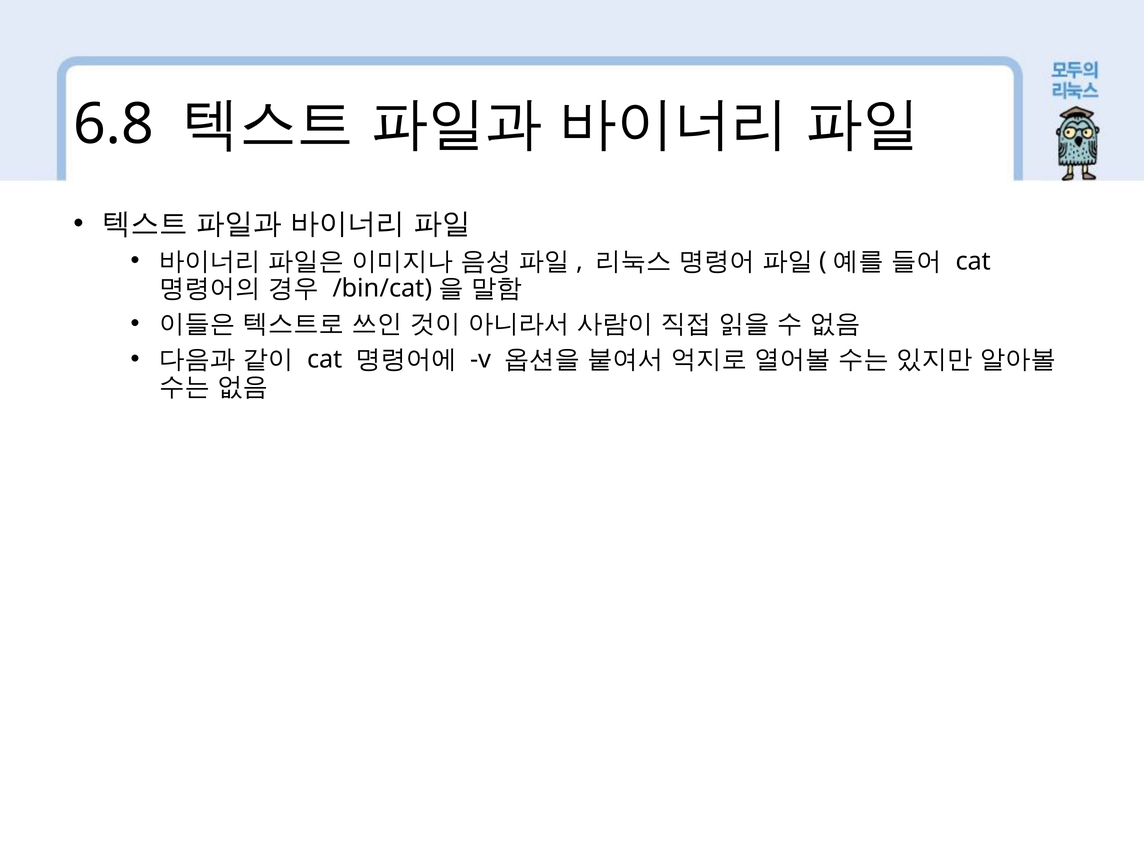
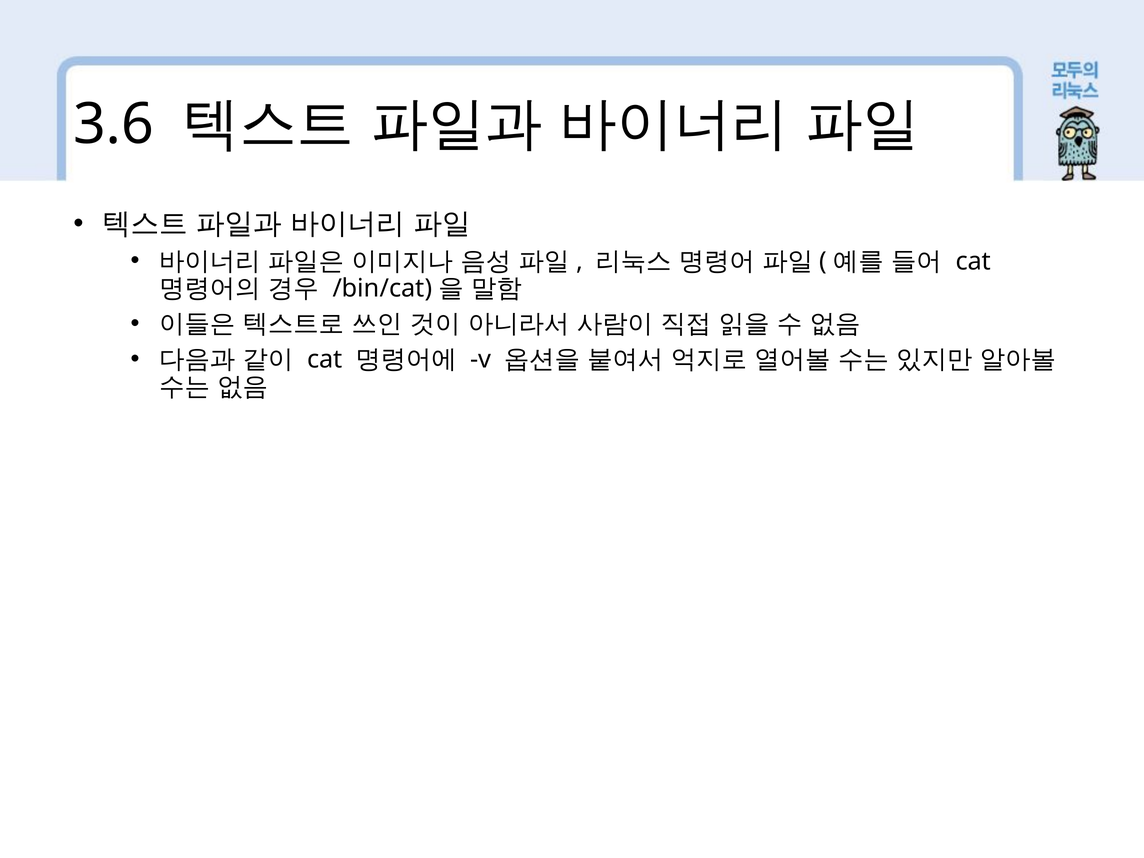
6.8: 6.8 -> 3.6
